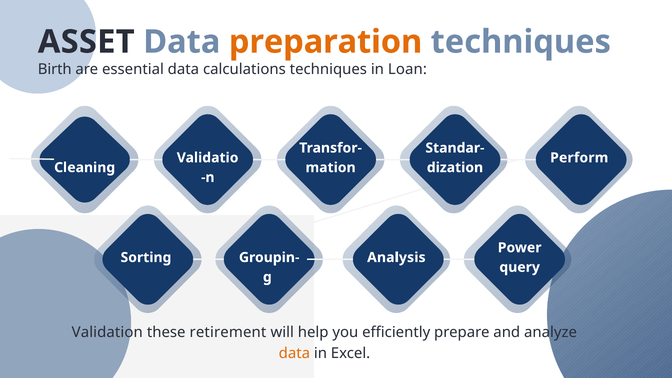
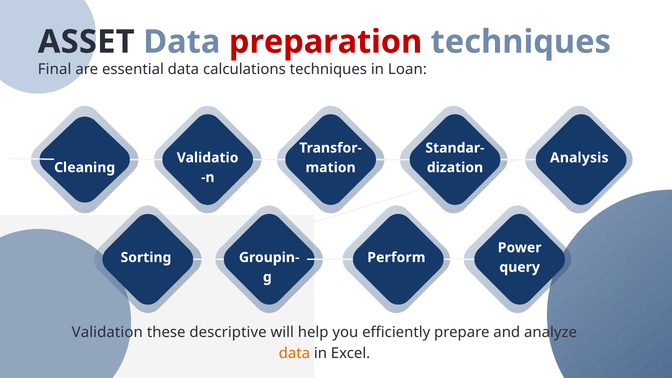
preparation colour: orange -> red
Birth: Birth -> Final
Perform: Perform -> Analysis
Analysis: Analysis -> Perform
retirement: retirement -> descriptive
